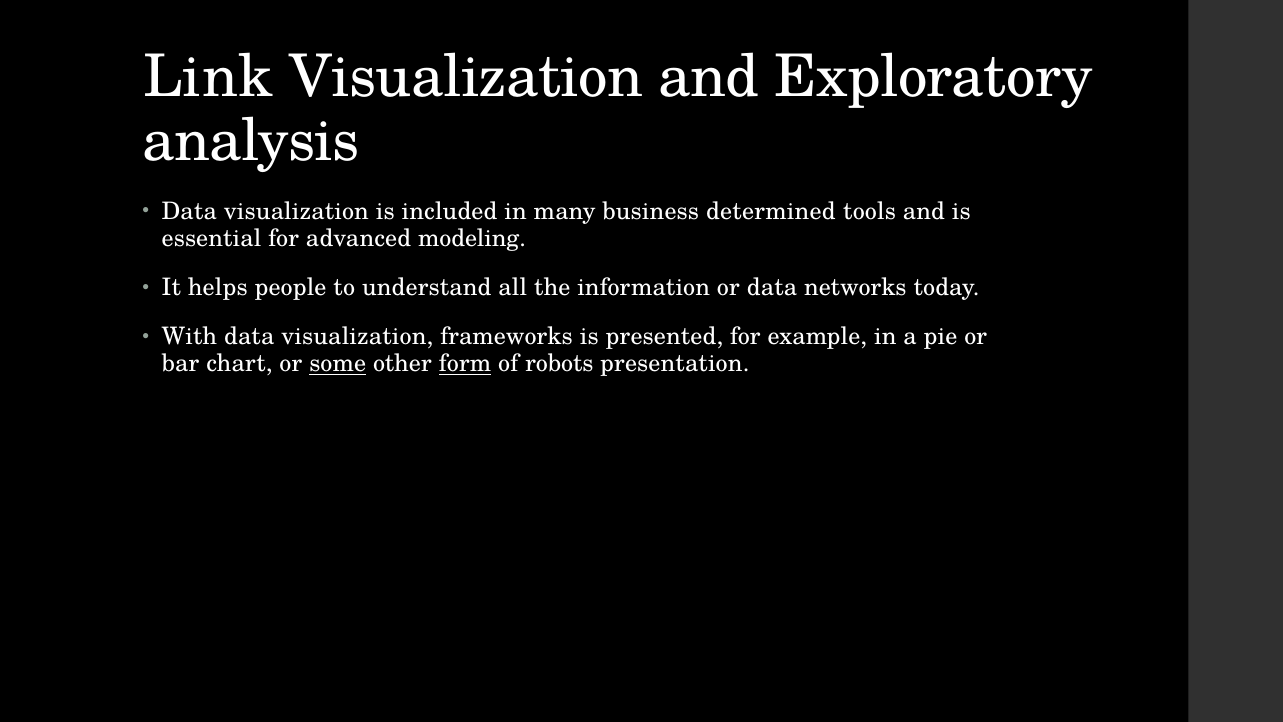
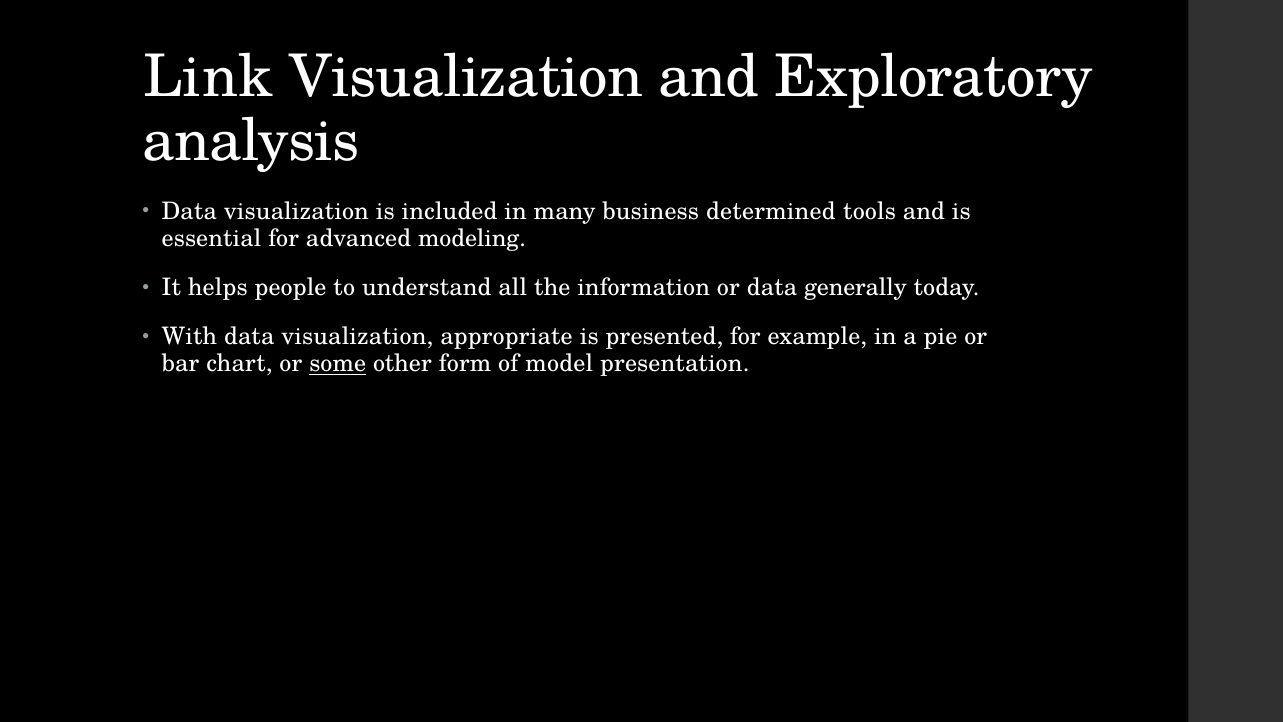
networks: networks -> generally
frameworks: frameworks -> appropriate
form underline: present -> none
robots: robots -> model
